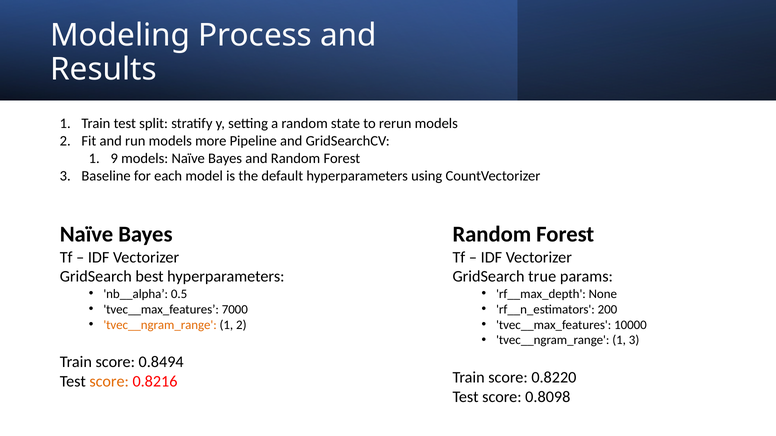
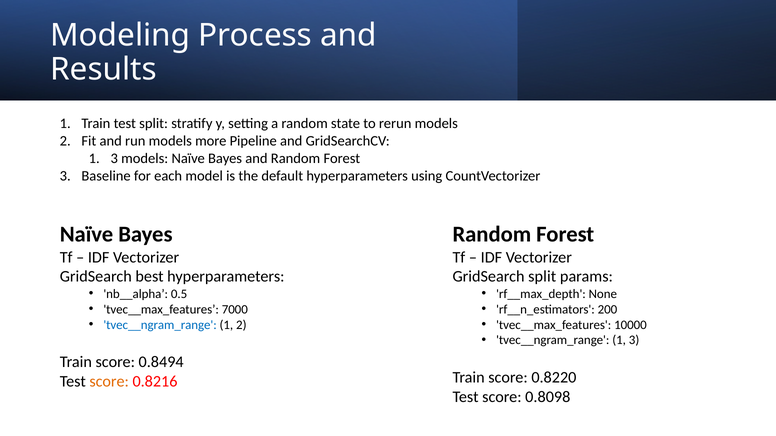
9 at (114, 159): 9 -> 3
GridSearch true: true -> split
tvec__ngram_range at (160, 325) colour: orange -> blue
